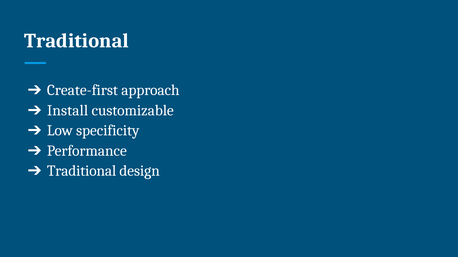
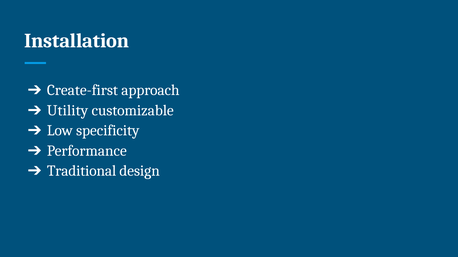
Traditional at (76, 41): Traditional -> Installation
Install: Install -> Utility
